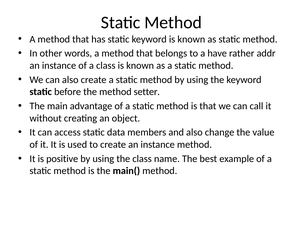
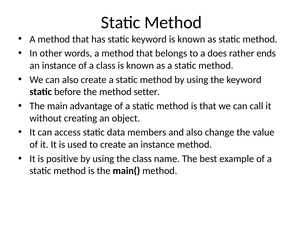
have: have -> does
addr: addr -> ends
